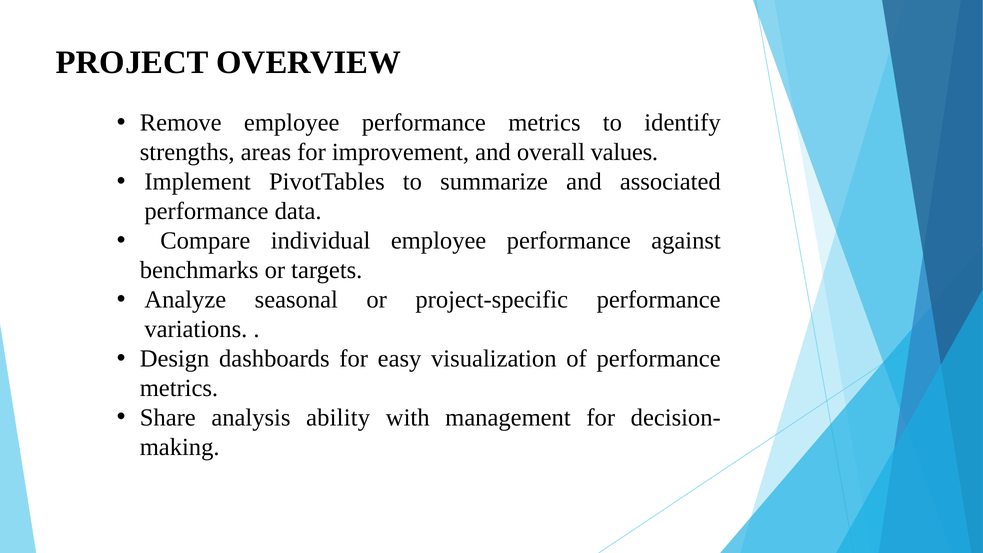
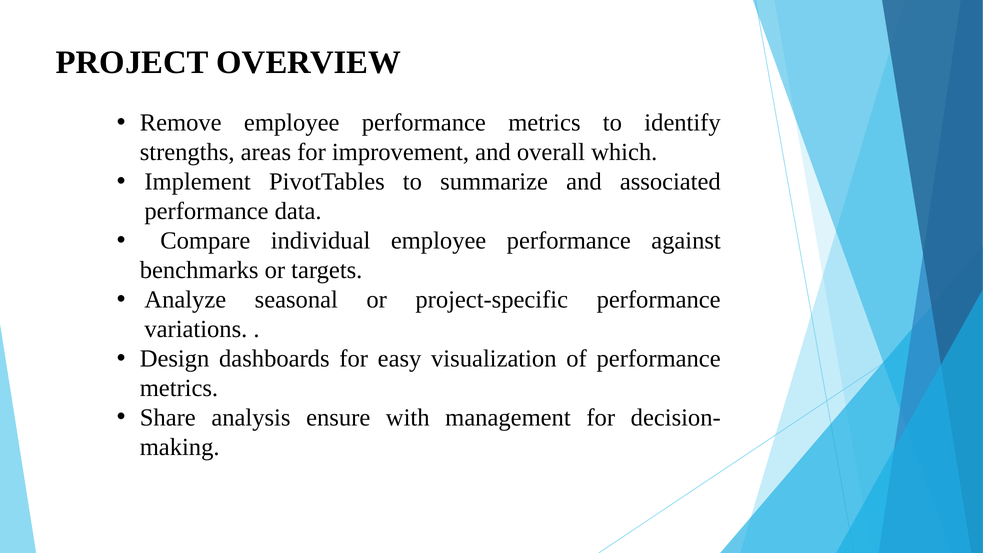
values: values -> which
ability: ability -> ensure
